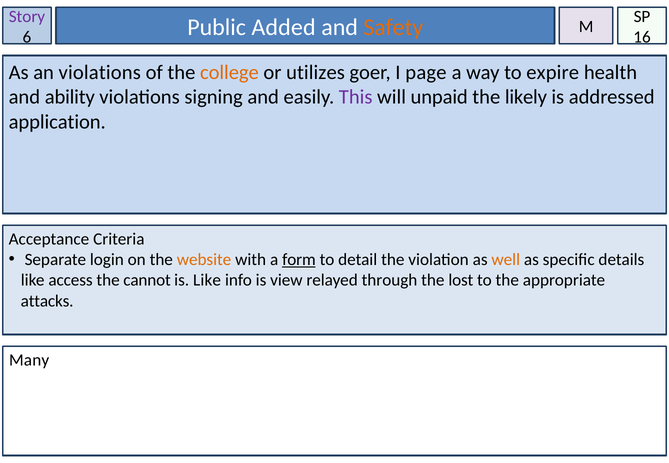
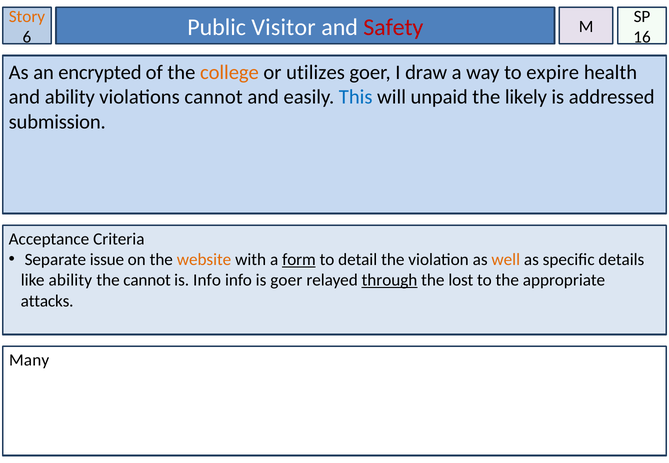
Story colour: purple -> orange
Added: Added -> Visitor
Safety colour: orange -> red
an violations: violations -> encrypted
page: page -> draw
violations signing: signing -> cannot
This colour: purple -> blue
application: application -> submission
login: login -> issue
like access: access -> ability
is Like: Like -> Info
is view: view -> goer
through underline: none -> present
